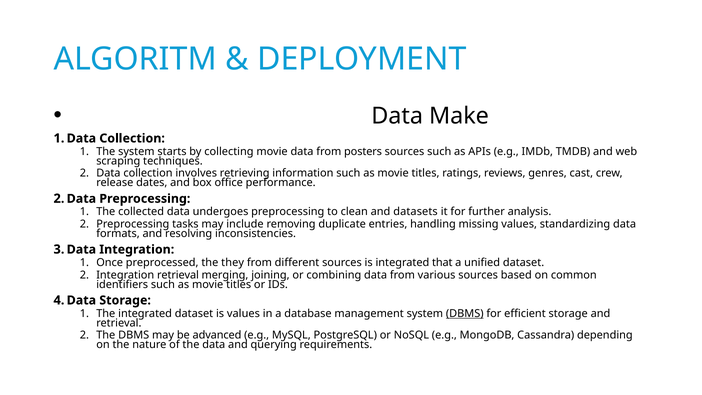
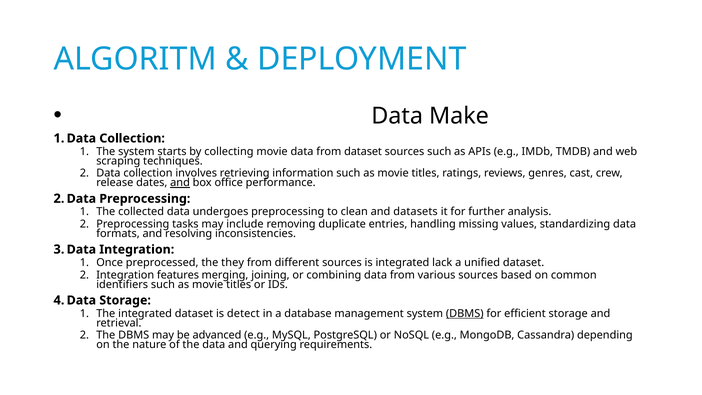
from posters: posters -> dataset
and at (180, 183) underline: none -> present
that: that -> lack
Integration retrieval: retrieval -> features
is values: values -> detect
